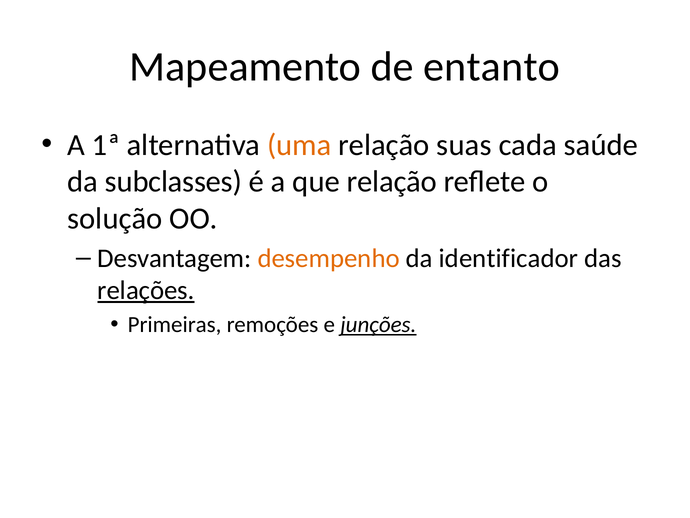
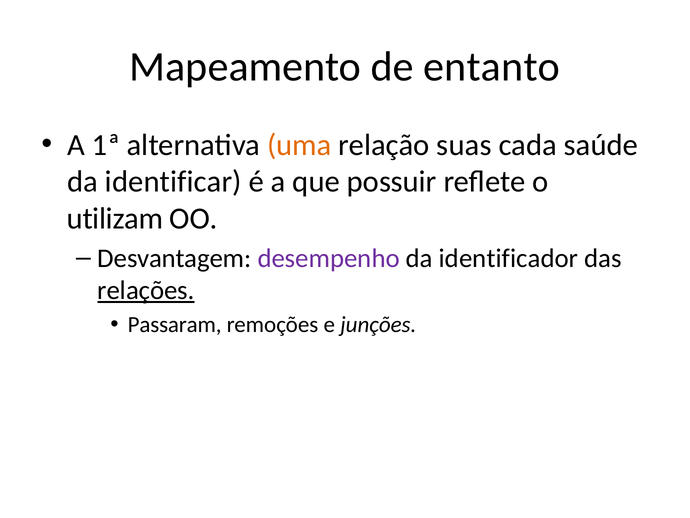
subclasses: subclasses -> identificar
que relação: relação -> possuir
solução: solução -> utilizam
desempenho colour: orange -> purple
Primeiras: Primeiras -> Passaram
junções underline: present -> none
